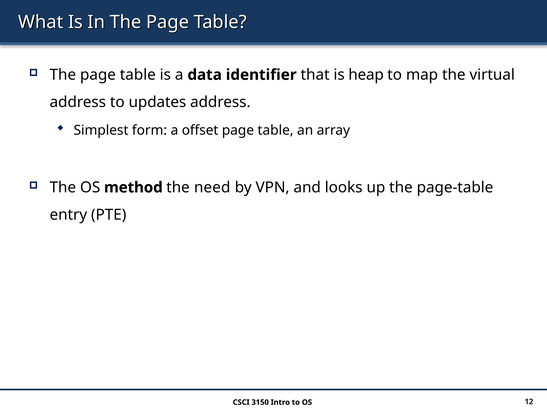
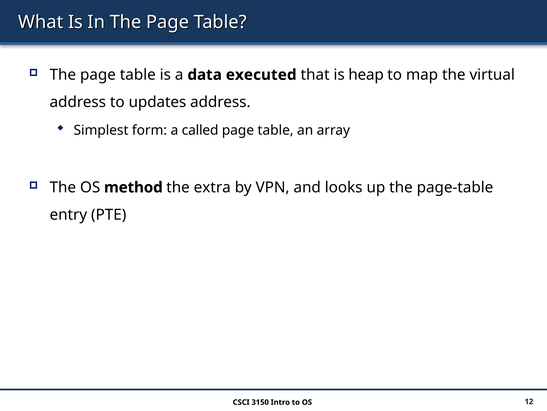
identifier: identifier -> executed
offset: offset -> called
need: need -> extra
